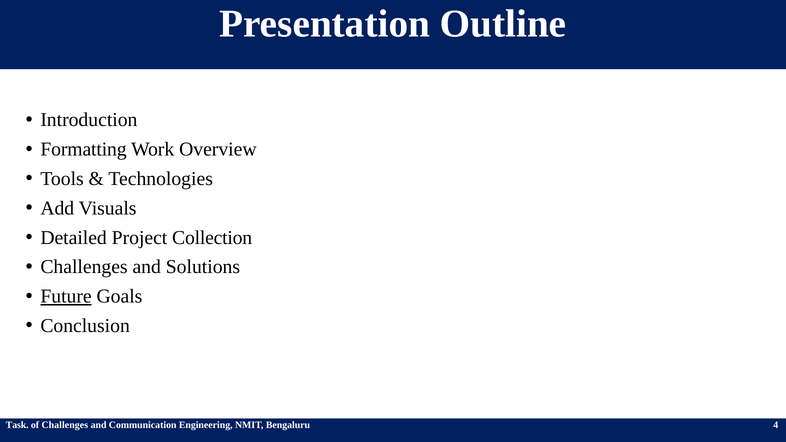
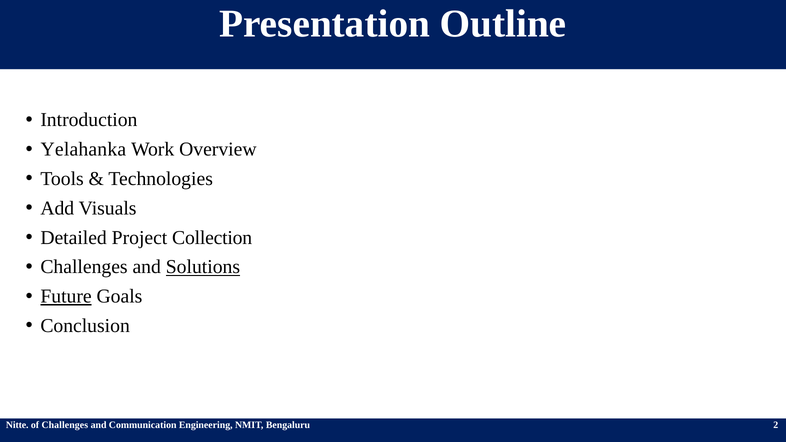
Formatting: Formatting -> Yelahanka
Solutions underline: none -> present
Task: Task -> Nitte
4: 4 -> 2
